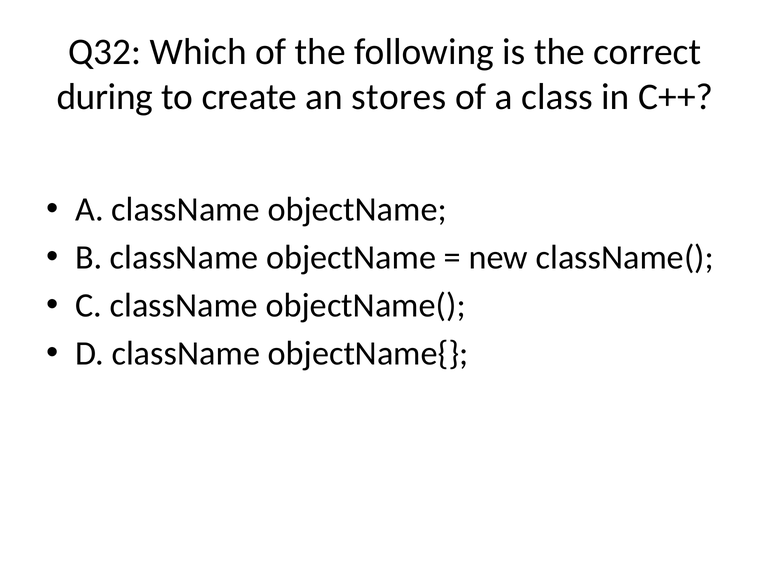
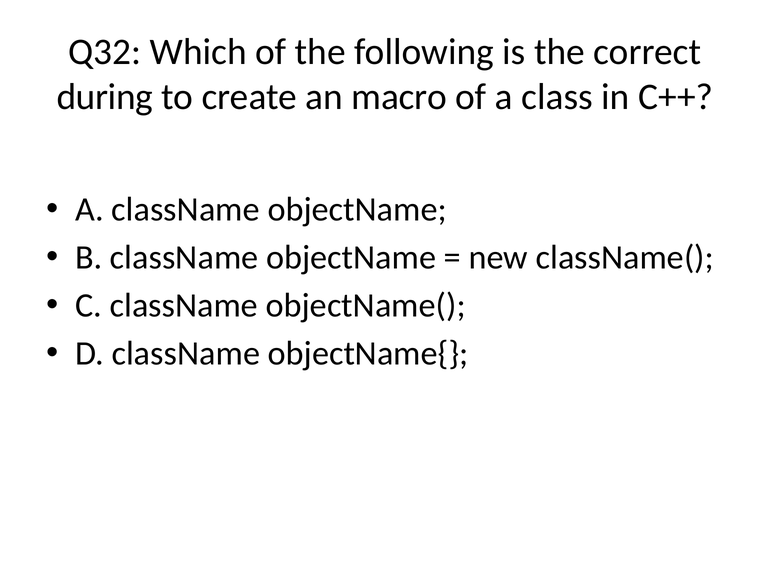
stores: stores -> macro
